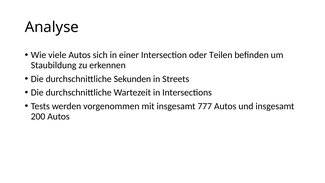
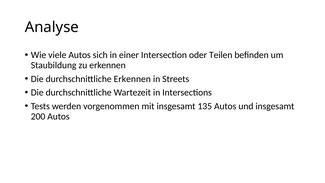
durchschnittliche Sekunden: Sekunden -> Erkennen
777: 777 -> 135
